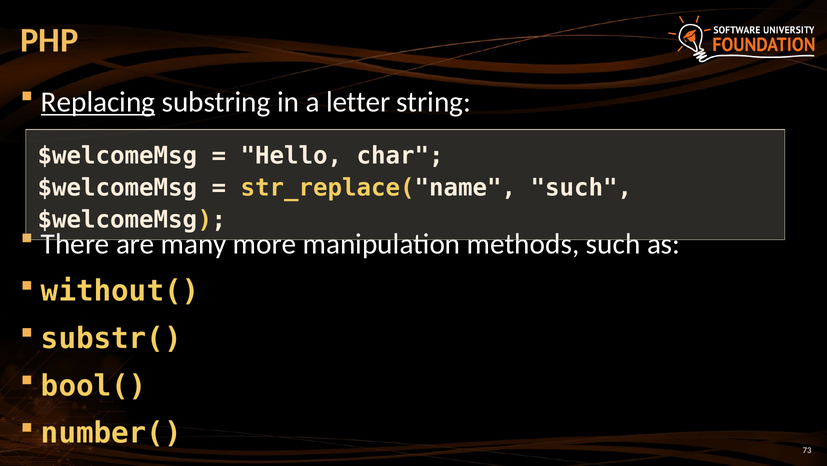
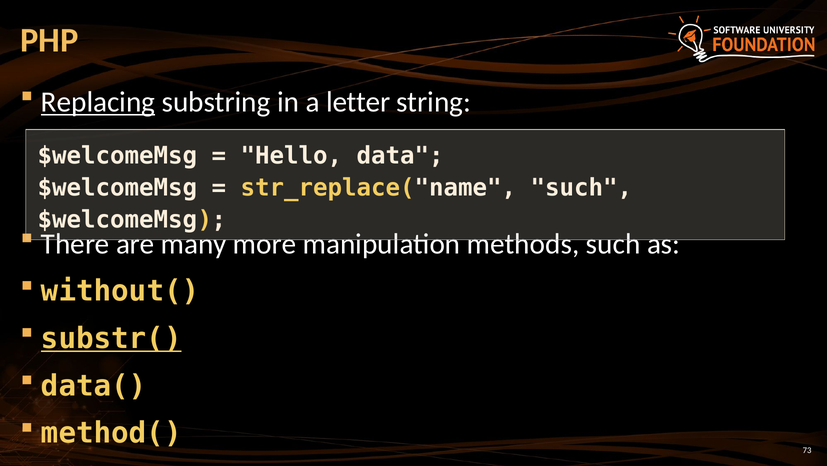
char: char -> data
substr( underline: none -> present
bool(: bool( -> data(
number(: number( -> method(
